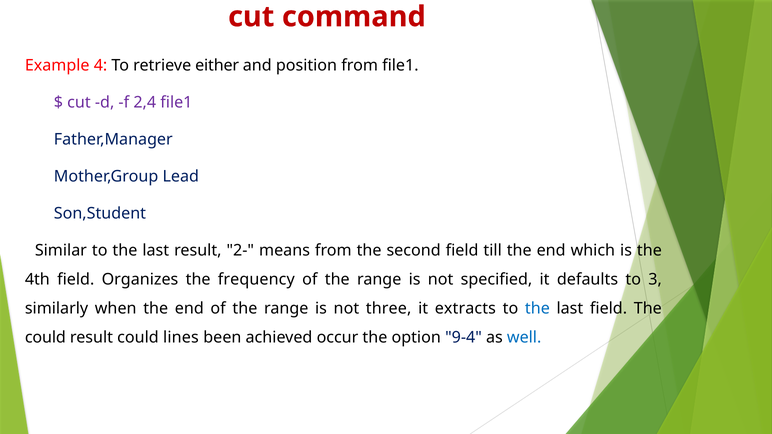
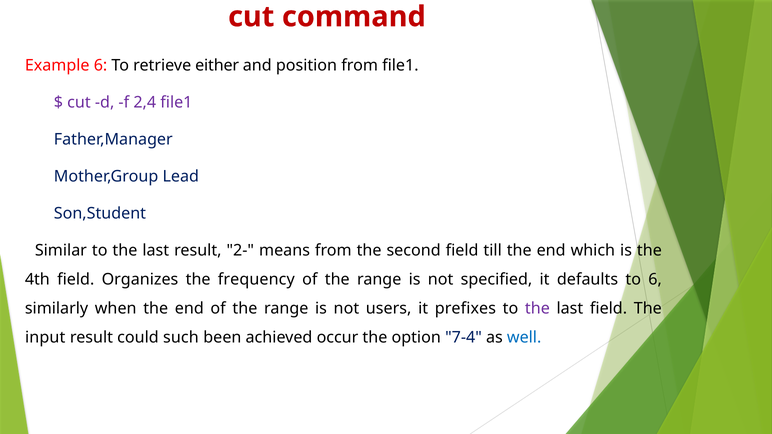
Example 4: 4 -> 6
to 3: 3 -> 6
three: three -> users
extracts: extracts -> prefixes
the at (537, 309) colour: blue -> purple
could at (45, 337): could -> input
lines: lines -> such
9-4: 9-4 -> 7-4
